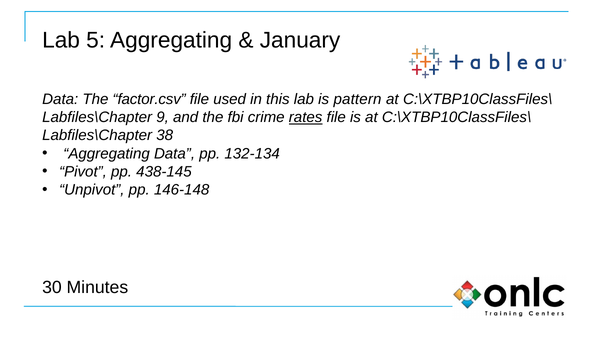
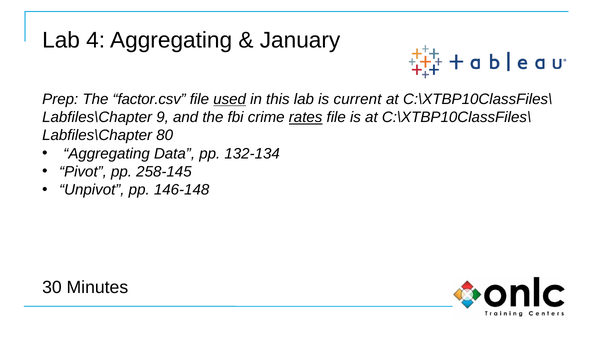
5: 5 -> 4
Data at (60, 99): Data -> Prep
used underline: none -> present
pattern: pattern -> current
38: 38 -> 80
438-145: 438-145 -> 258-145
